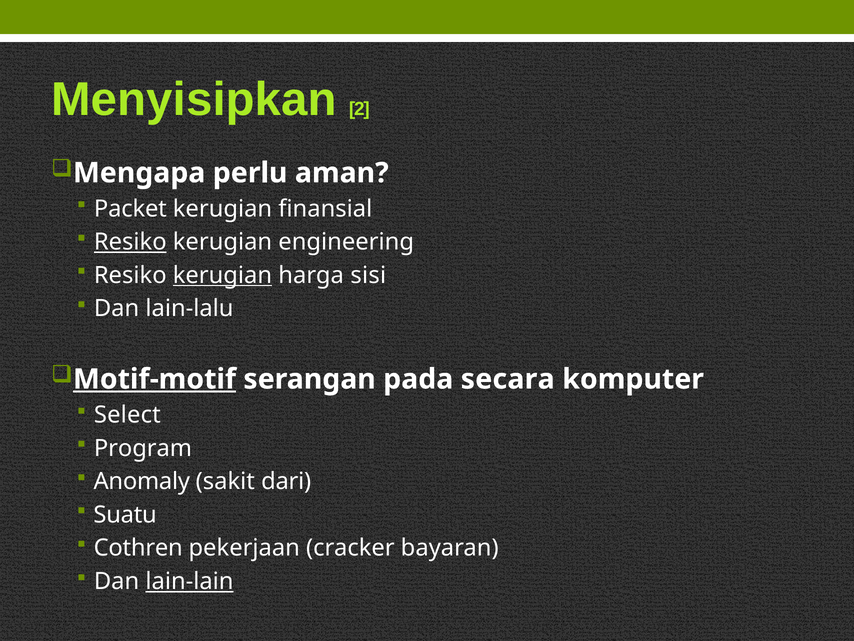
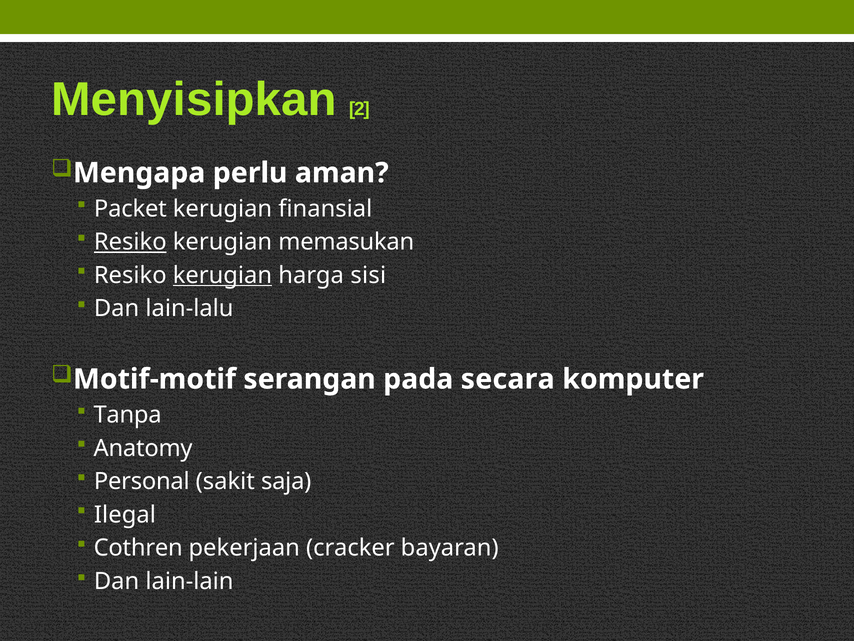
engineering: engineering -> memasukan
Motif-motif underline: present -> none
Select: Select -> Tanpa
Program: Program -> Anatomy
Anomaly: Anomaly -> Personal
dari: dari -> saja
Suatu: Suatu -> Ilegal
lain-lain underline: present -> none
